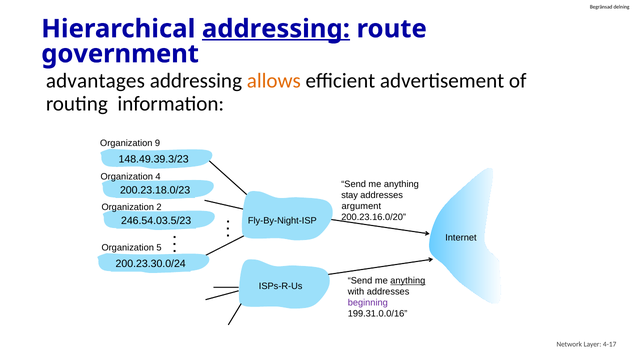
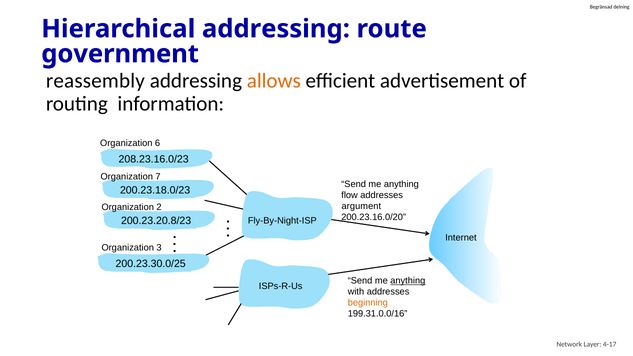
addressing at (276, 29) underline: present -> none
advantages: advantages -> reassembly
9: 9 -> 6
148.49.39.3/23: 148.49.39.3/23 -> 208.23.16.0/23
4: 4 -> 7
stay: stay -> flow
246.54.03.5/23: 246.54.03.5/23 -> 200.23.20.8/23
5: 5 -> 3
200.23.30.0/24: 200.23.30.0/24 -> 200.23.30.0/25
beginning colour: purple -> orange
